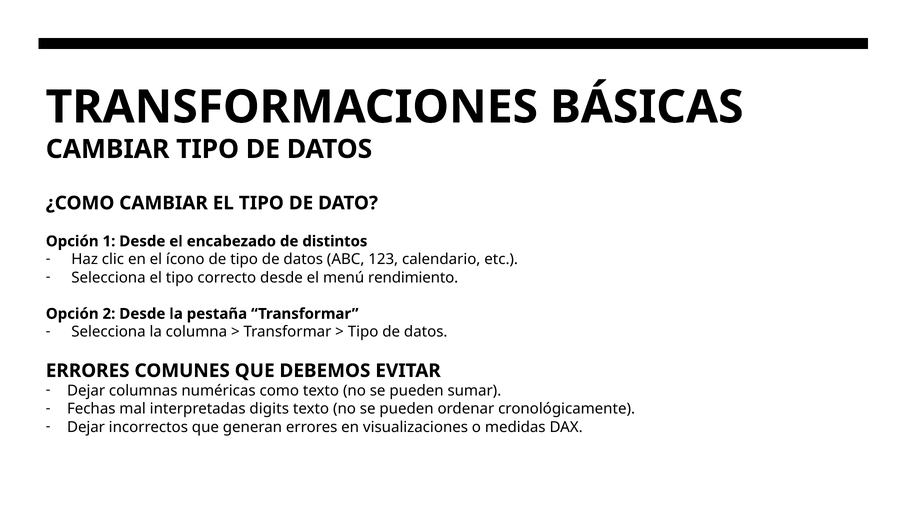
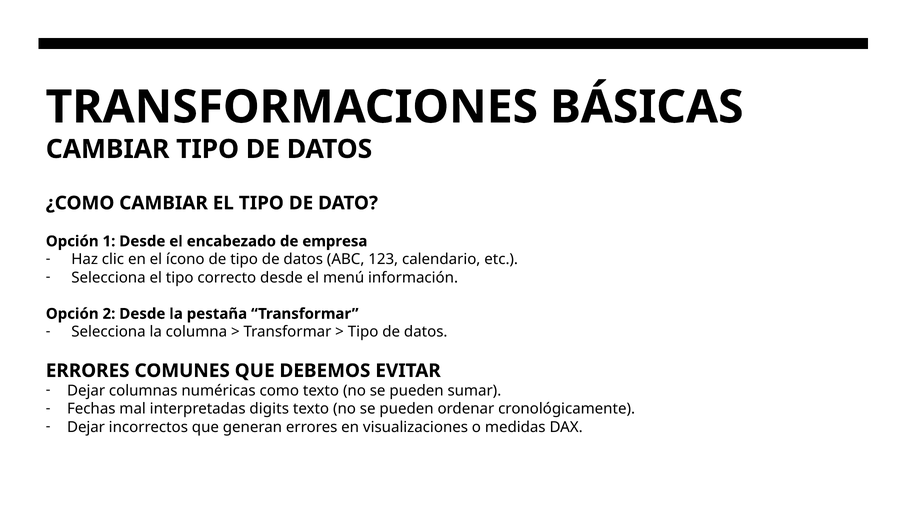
distintos: distintos -> empresa
rendimiento: rendimiento -> información
